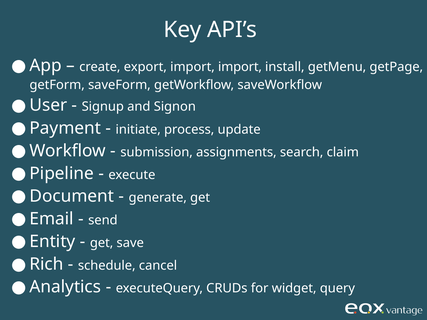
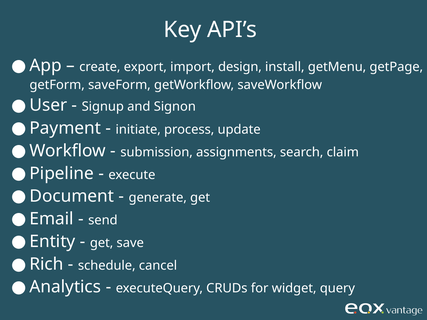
import import: import -> design
